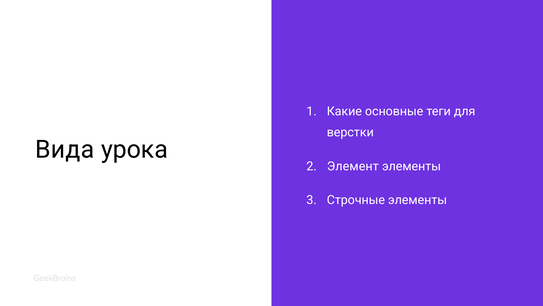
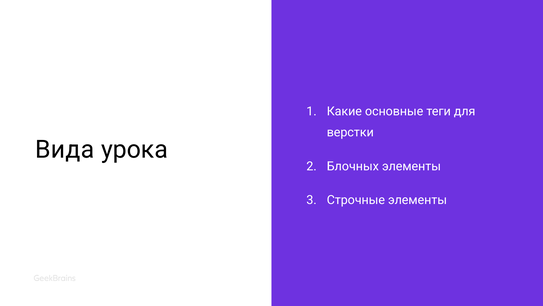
Элемент: Элемент -> Блочных
